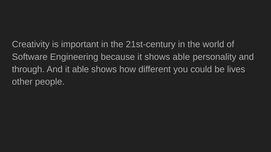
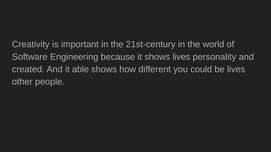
shows able: able -> lives
through: through -> created
